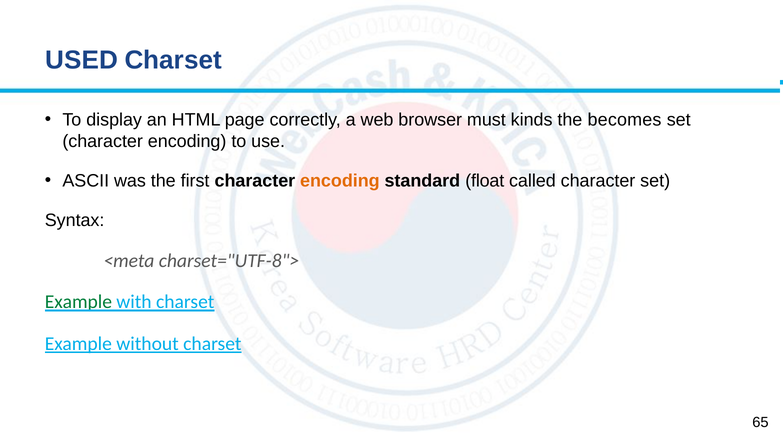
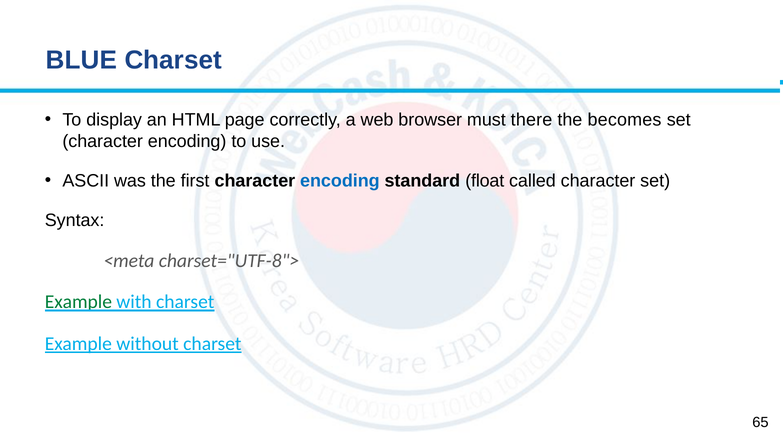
USED: USED -> BLUE
kinds: kinds -> there
encoding at (340, 181) colour: orange -> blue
